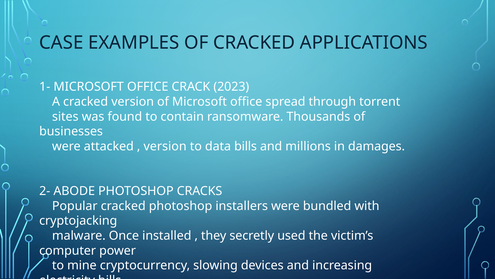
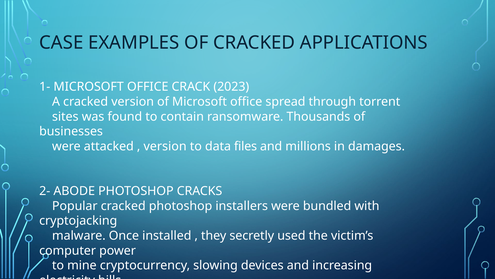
data bills: bills -> files
